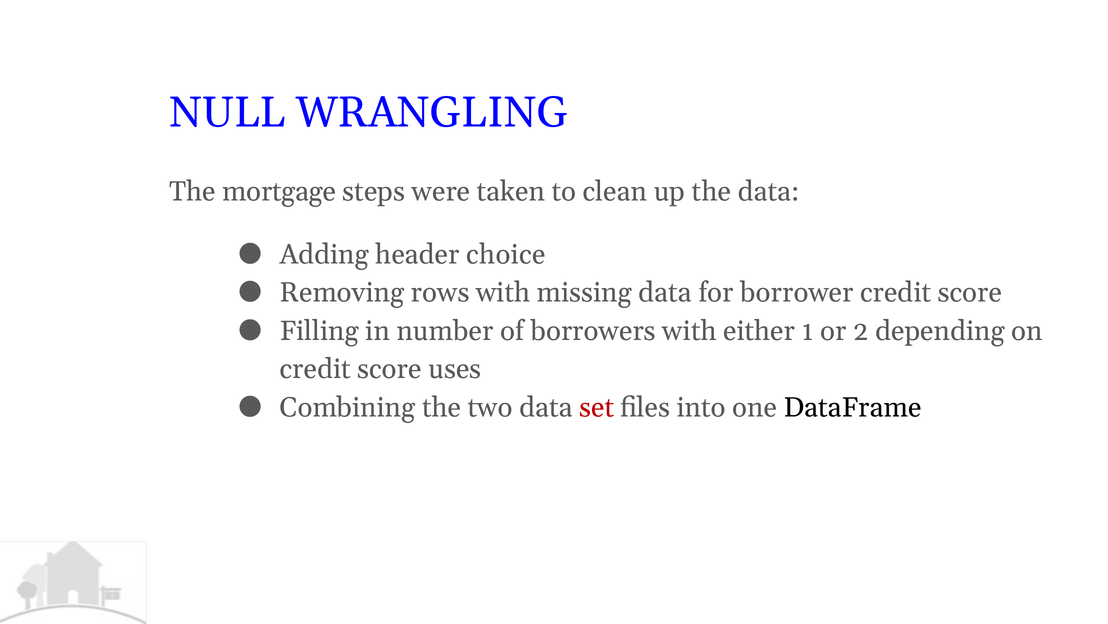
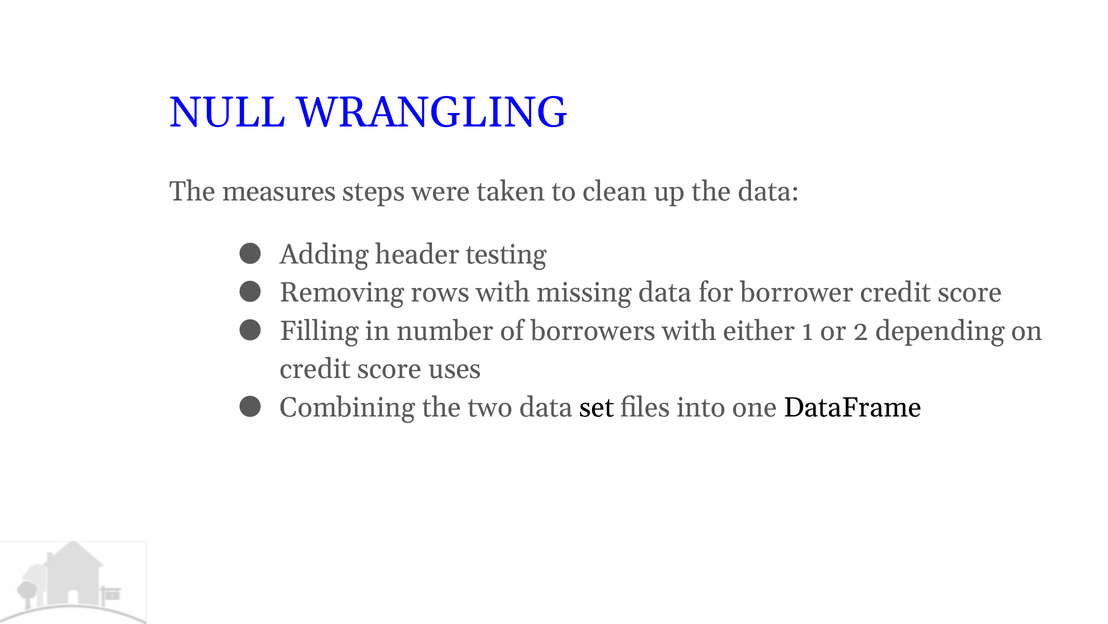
mortgage: mortgage -> measures
choice: choice -> testing
set colour: red -> black
